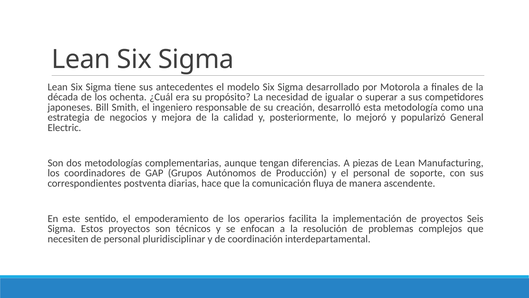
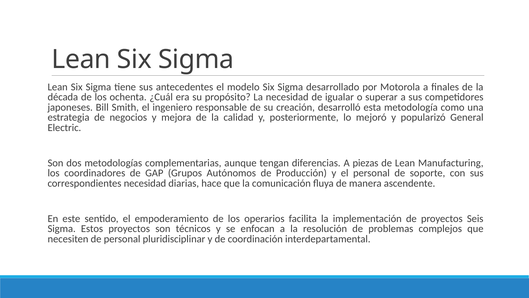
correspondientes postventa: postventa -> necesidad
